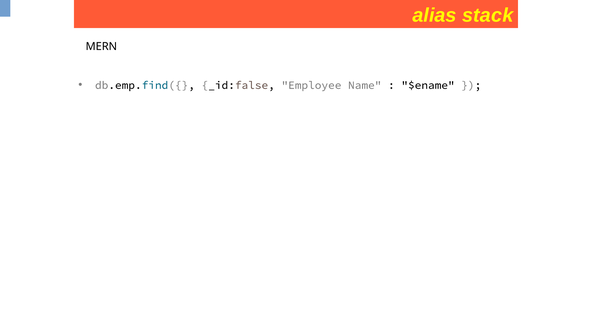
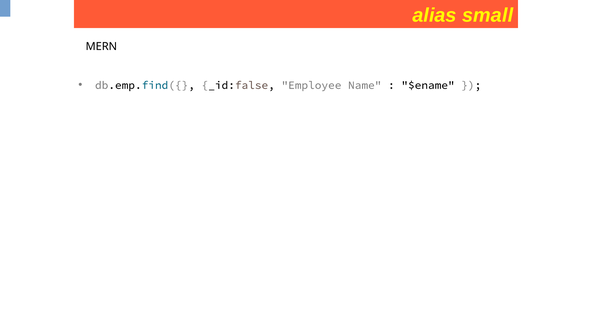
stack: stack -> small
